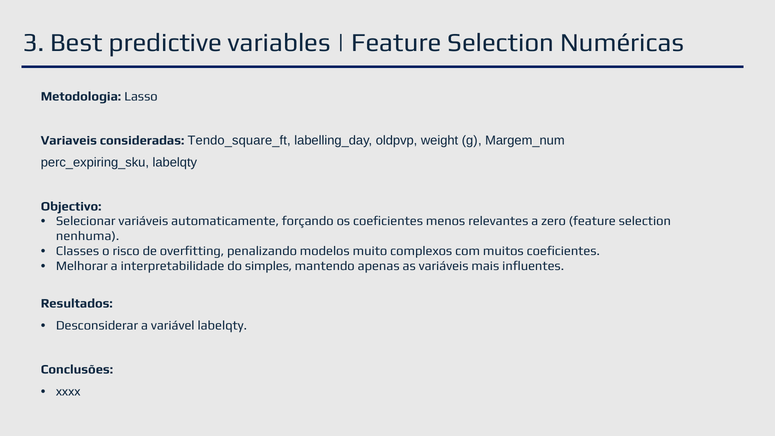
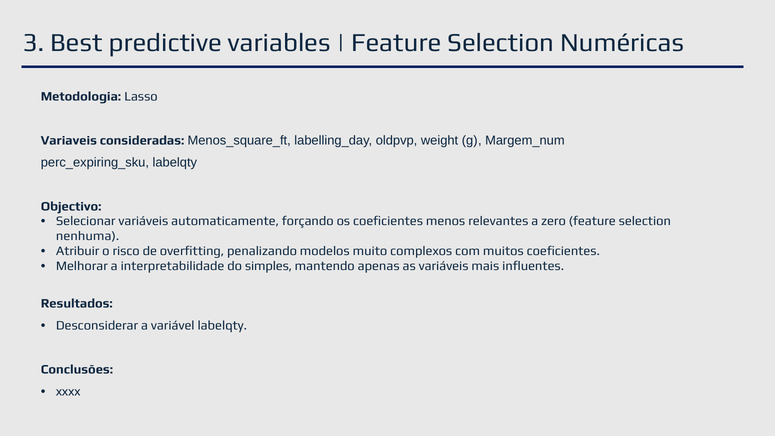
Tendo_square_ft: Tendo_square_ft -> Menos_square_ft
Classes: Classes -> Atribuir
